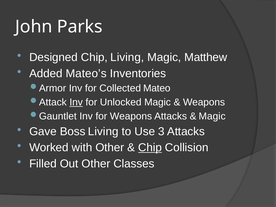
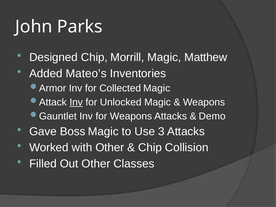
Chip Living: Living -> Morrill
Collected Mateo: Mateo -> Magic
Magic at (212, 116): Magic -> Demo
Boss Living: Living -> Magic
Chip at (150, 148) underline: present -> none
